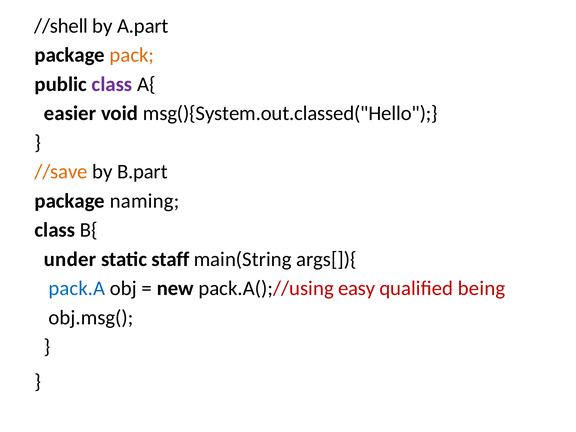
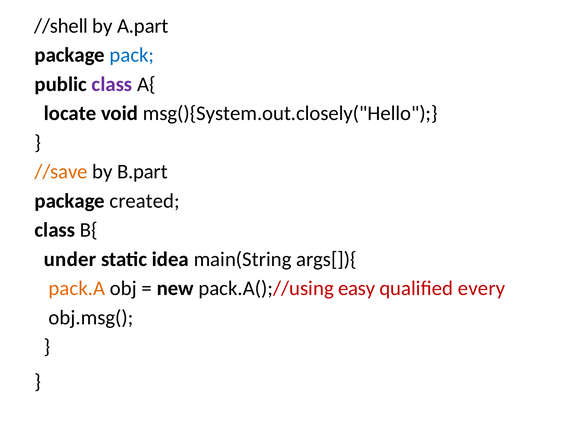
pack colour: orange -> blue
easier: easier -> locate
msg(){System.out.classed("Hello: msg(){System.out.classed("Hello -> msg(){System.out.closely("Hello
naming: naming -> created
staff: staff -> idea
pack.A colour: blue -> orange
being: being -> every
